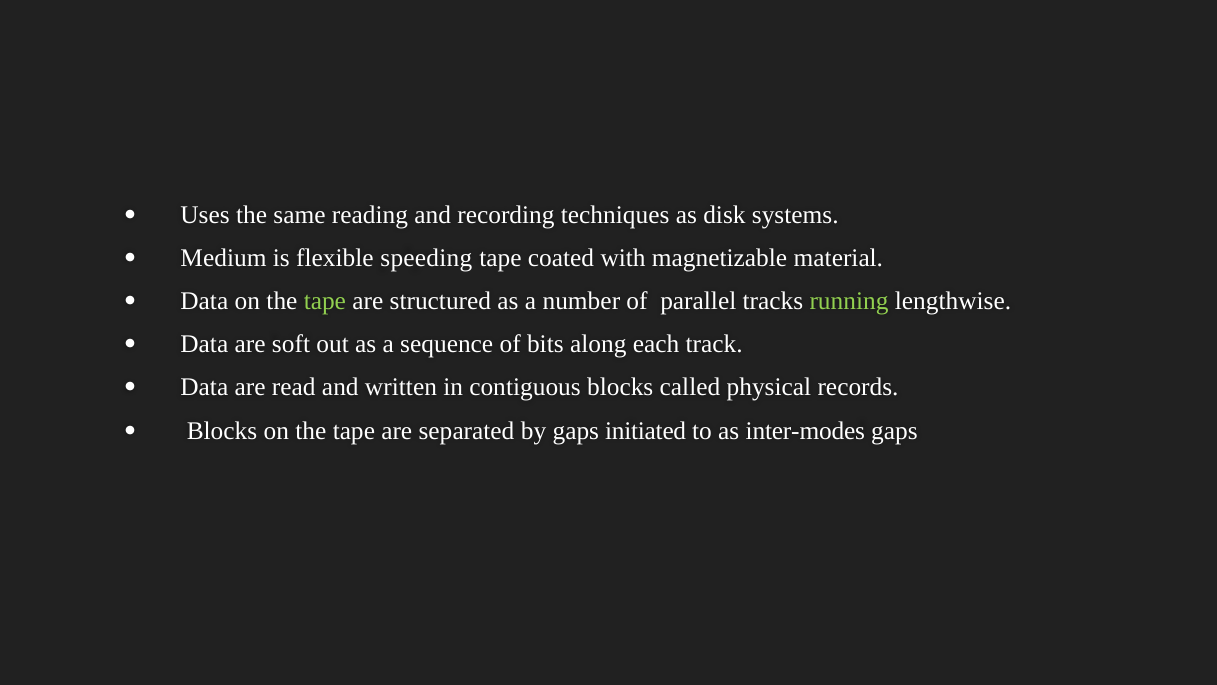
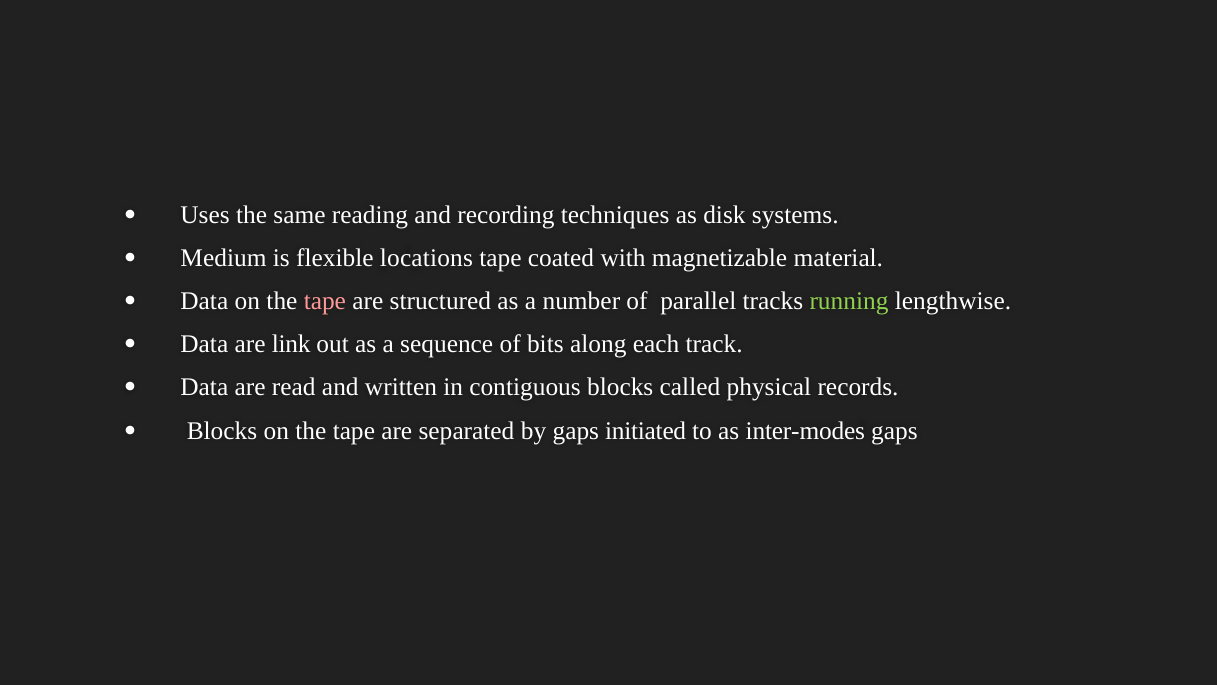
speeding: speeding -> locations
tape at (325, 301) colour: light green -> pink
soft: soft -> link
